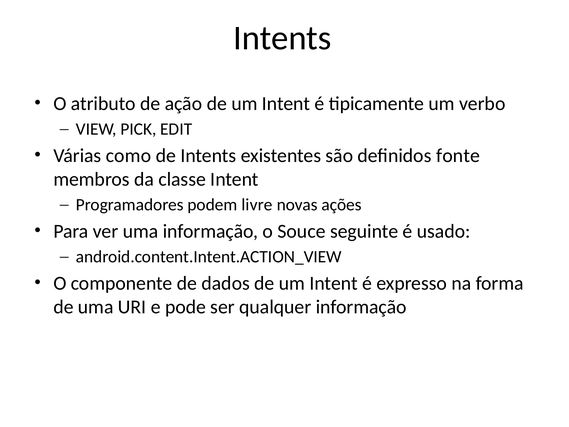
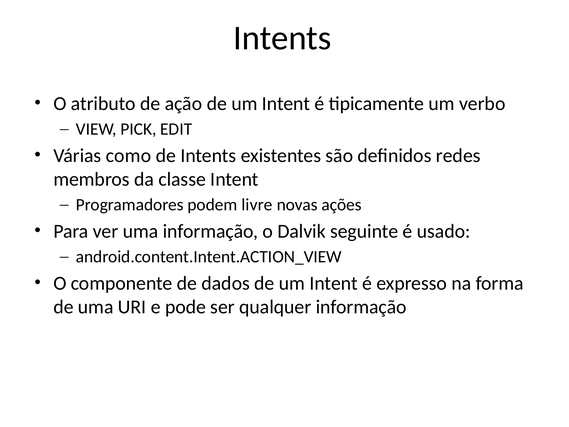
fonte: fonte -> redes
Souce: Souce -> Dalvik
